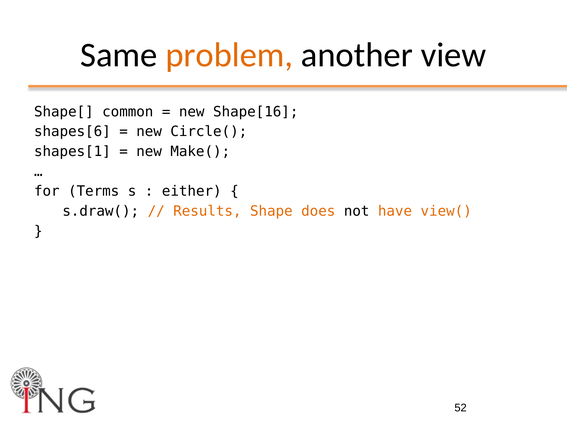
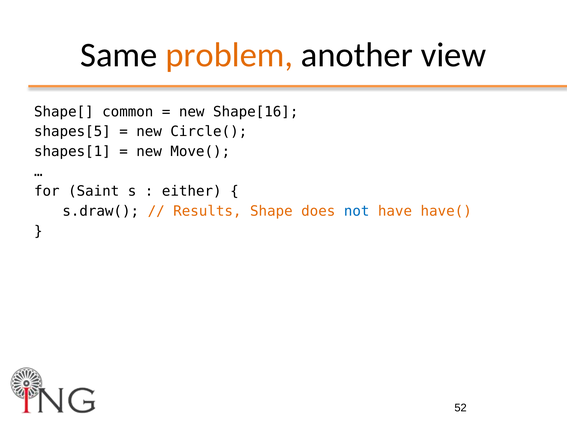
shapes[6: shapes[6 -> shapes[5
Make(: Make( -> Move(
Terms: Terms -> Saint
not colour: black -> blue
view(: view( -> have(
